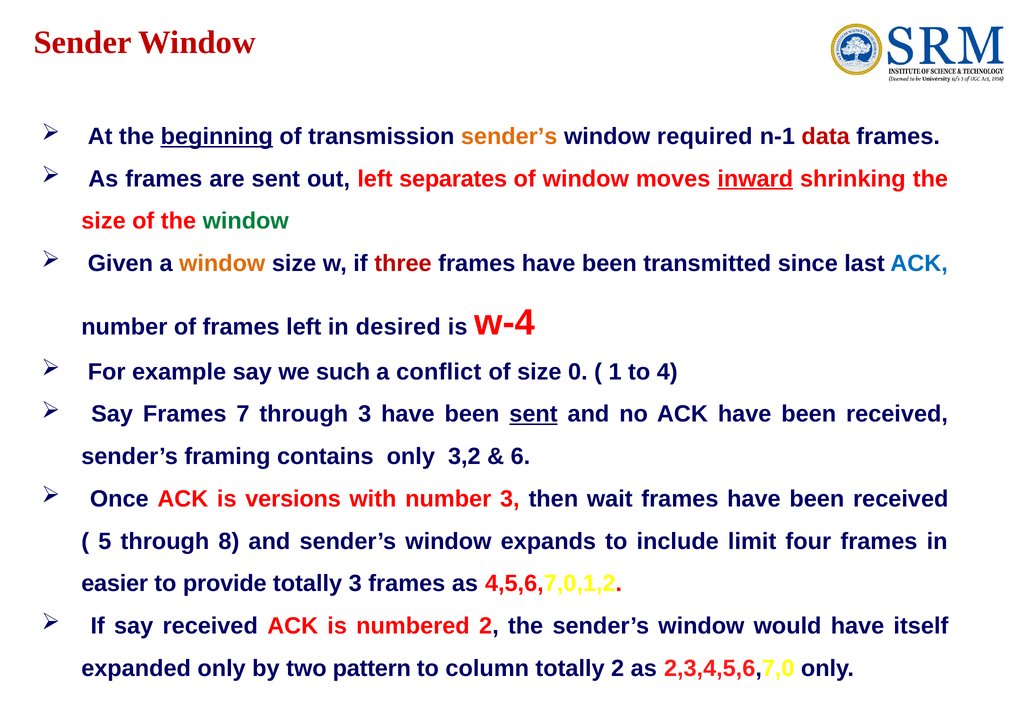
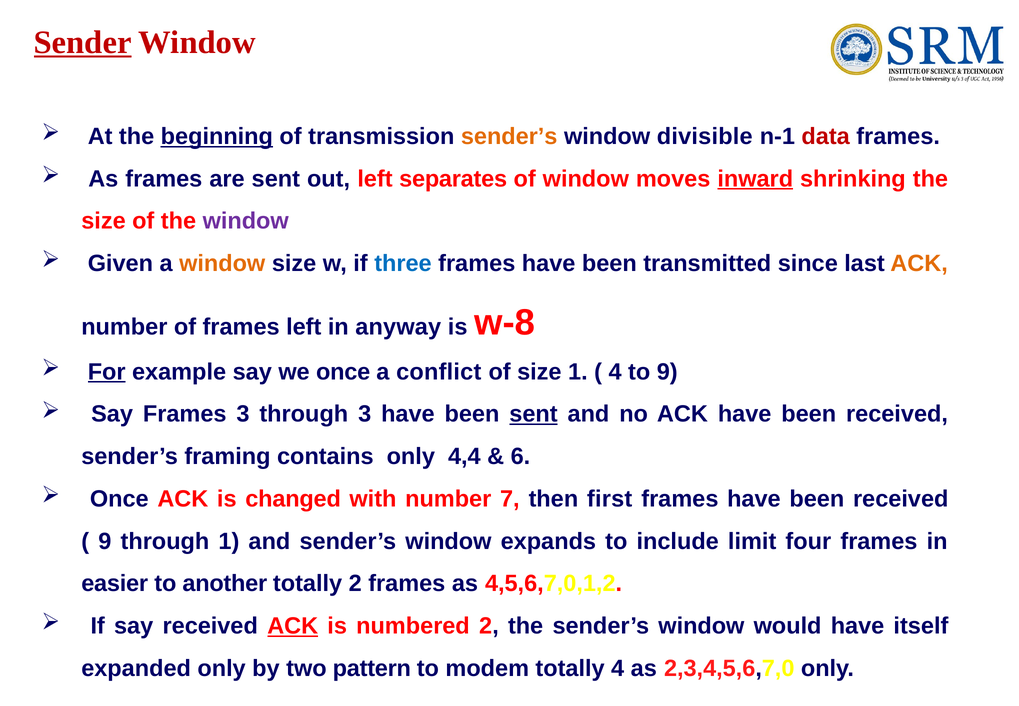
Sender underline: none -> present
required: required -> divisible
window at (246, 221) colour: green -> purple
three colour: red -> blue
ACK at (919, 263) colour: blue -> orange
desired: desired -> anyway
w-4: w-4 -> w-8
For underline: none -> present
we such: such -> once
size 0: 0 -> 1
1 at (615, 372): 1 -> 4
to 4: 4 -> 9
Frames 7: 7 -> 3
3,2: 3,2 -> 4,4
versions: versions -> changed
number 3: 3 -> 7
wait: wait -> first
5 at (105, 541): 5 -> 9
through 8: 8 -> 1
provide: provide -> another
totally 3: 3 -> 2
ACK at (293, 625) underline: none -> present
column: column -> modem
totally 2: 2 -> 4
